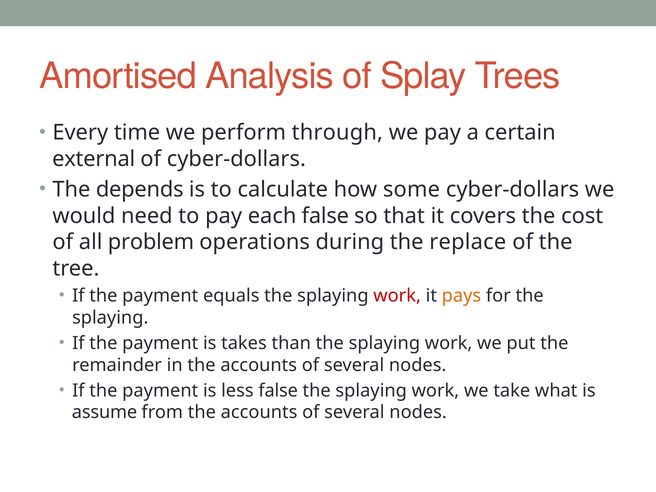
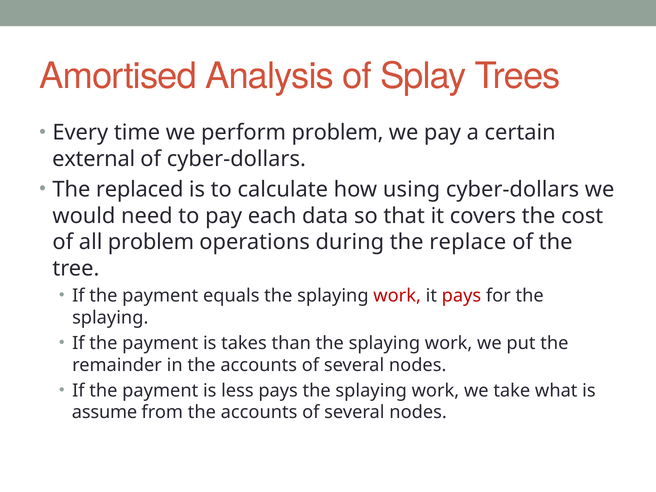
perform through: through -> problem
depends: depends -> replaced
some: some -> using
each false: false -> data
pays at (461, 296) colour: orange -> red
less false: false -> pays
